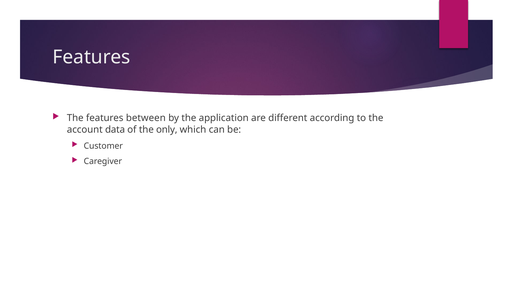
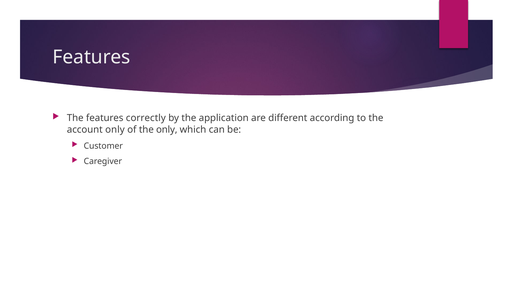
between: between -> correctly
account data: data -> only
